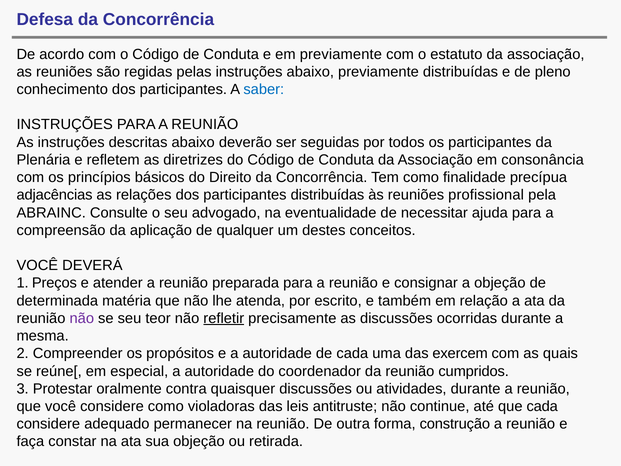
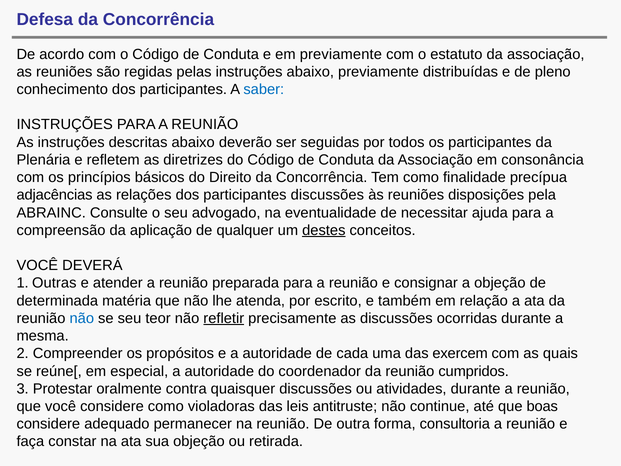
participantes distribuídas: distribuídas -> discussões
profissional: profissional -> disposições
destes underline: none -> present
Preços: Preços -> Outras
não at (82, 318) colour: purple -> blue
que cada: cada -> boas
construção: construção -> consultoria
